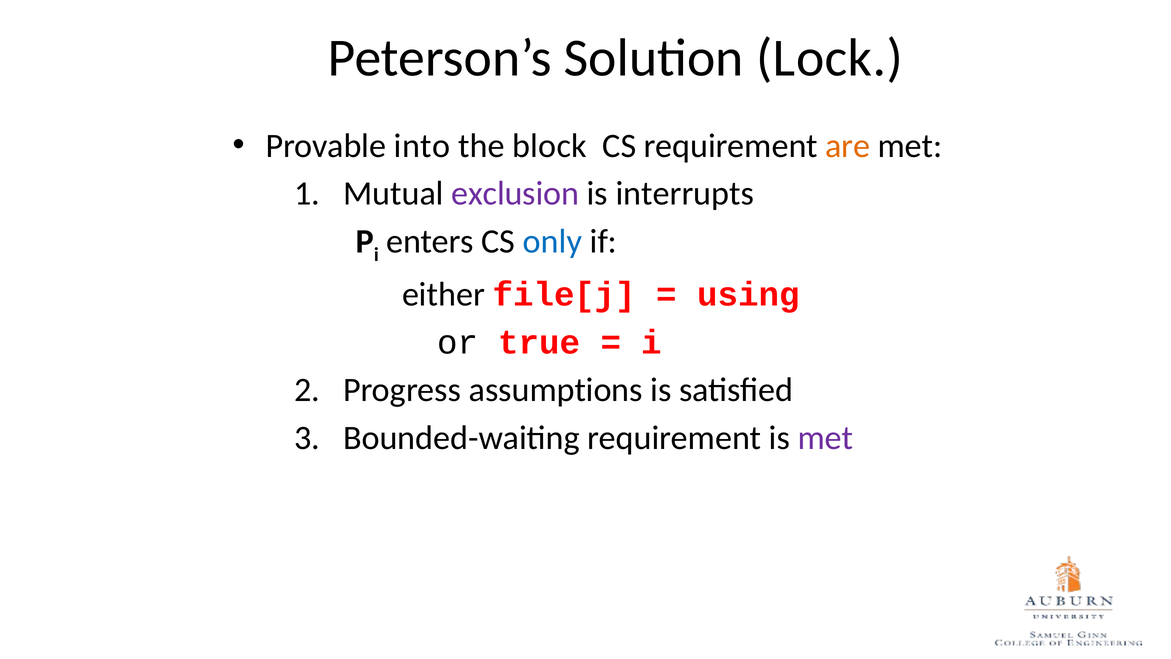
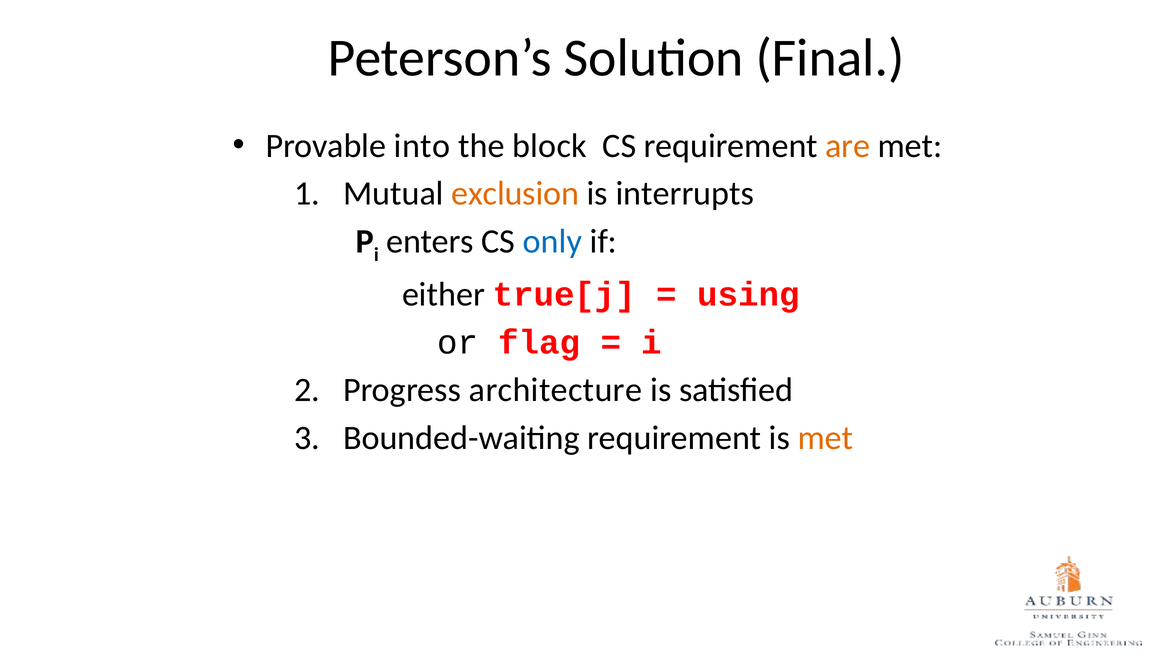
Lock: Lock -> Final
exclusion colour: purple -> orange
file[j: file[j -> true[j
true: true -> flag
assumptions: assumptions -> architecture
met at (825, 438) colour: purple -> orange
